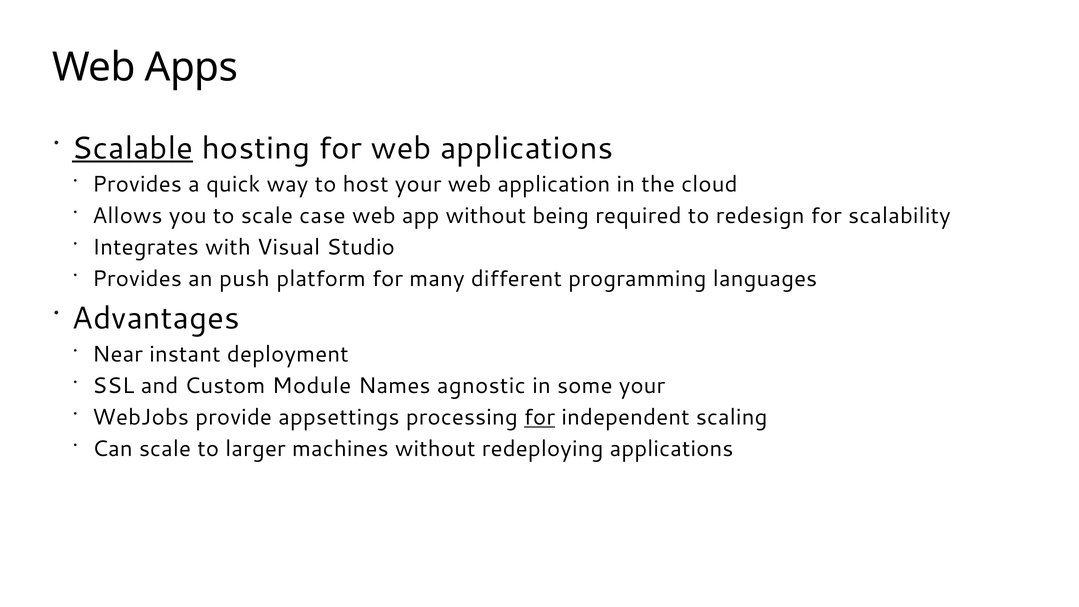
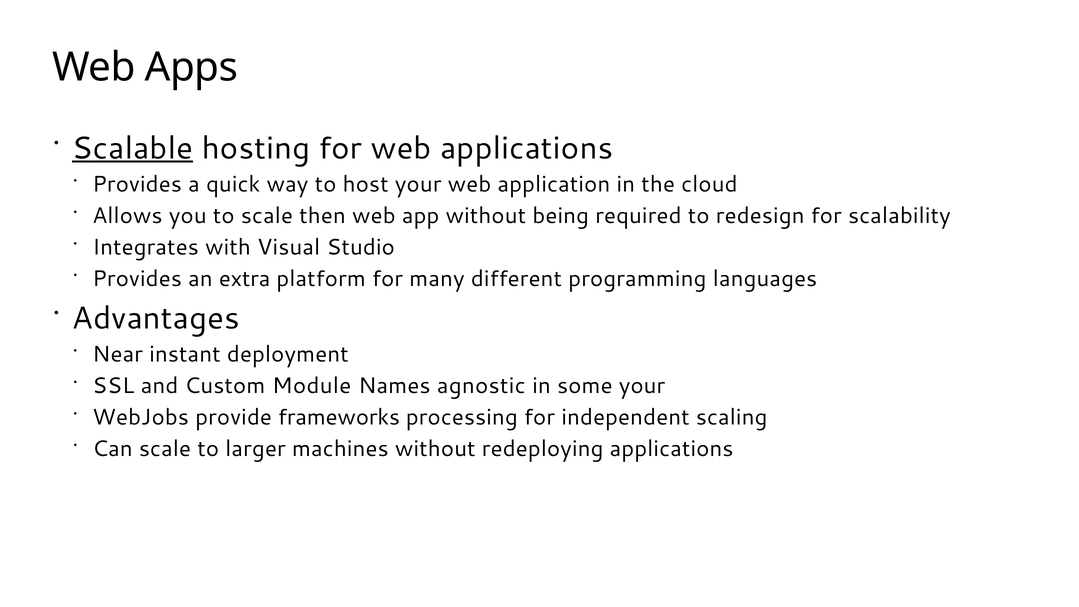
case: case -> then
push: push -> extra
appsettings: appsettings -> frameworks
for at (540, 417) underline: present -> none
